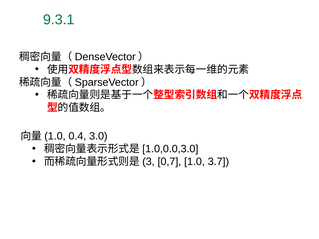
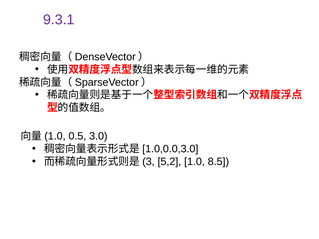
9.3.1 colour: green -> purple
0.4: 0.4 -> 0.5
0,7: 0,7 -> 5,2
3.7: 3.7 -> 8.5
